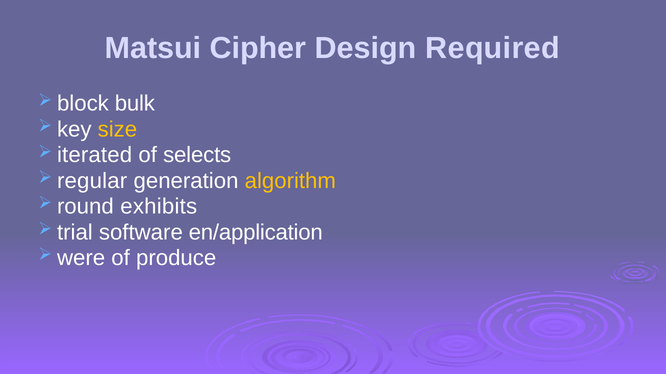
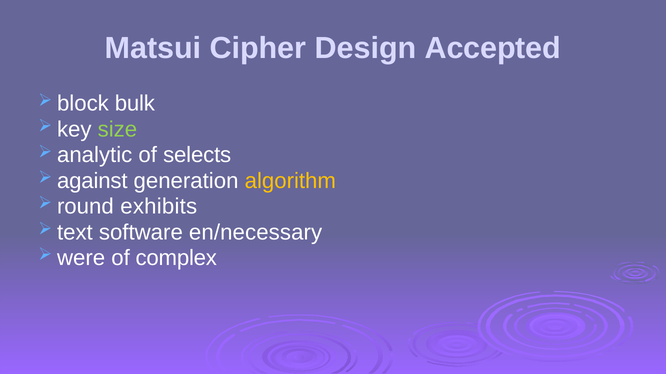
Required: Required -> Accepted
size colour: yellow -> light green
iterated: iterated -> analytic
regular: regular -> against
trial: trial -> text
en/application: en/application -> en/necessary
produce: produce -> complex
